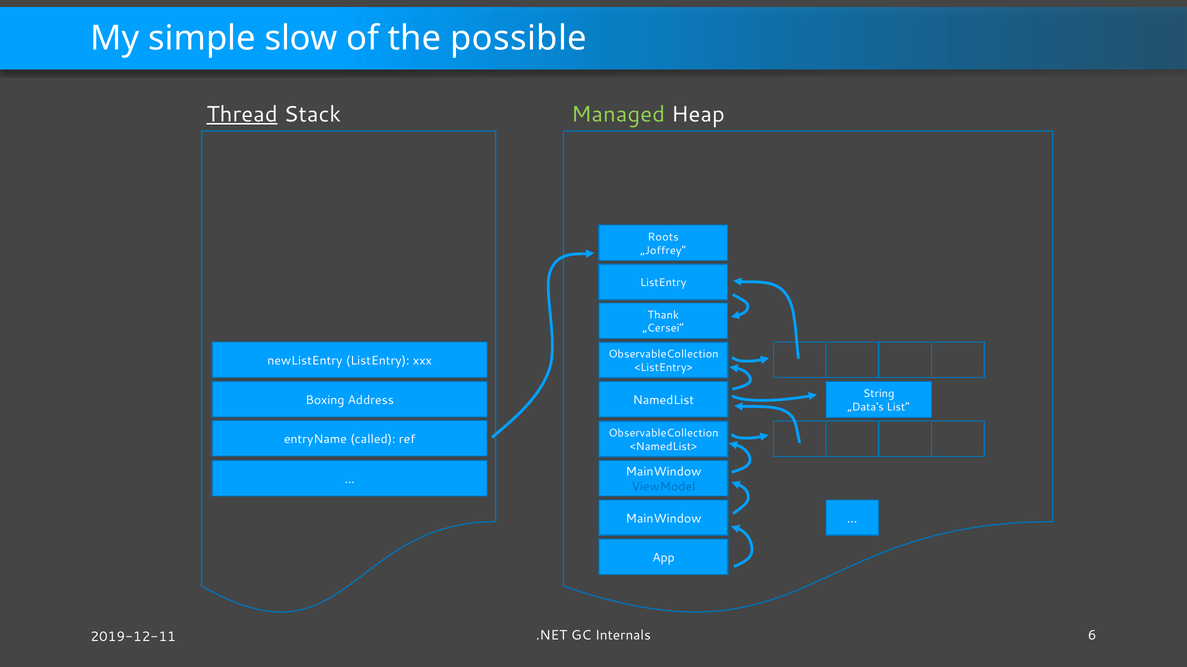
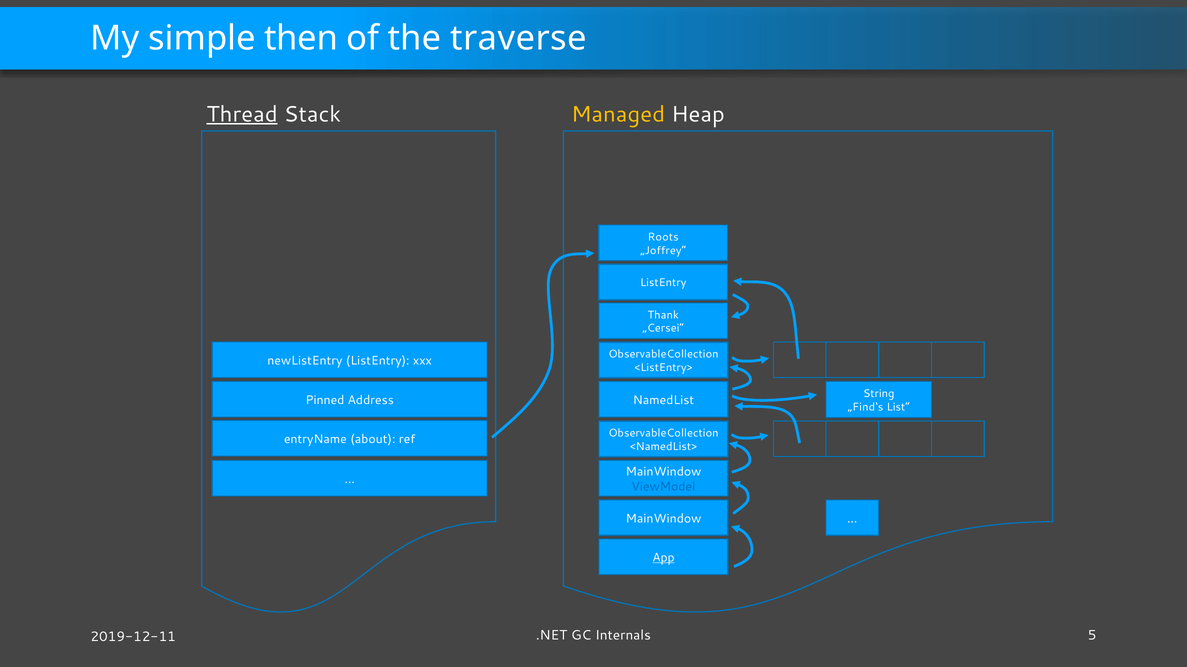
slow: slow -> then
possible: possible -> traverse
Managed colour: light green -> yellow
Boxing: Boxing -> Pinned
„Data‘s: „Data‘s -> „Find‘s
called: called -> about
App underline: none -> present
6: 6 -> 5
